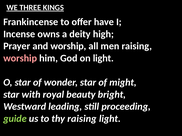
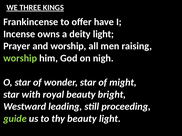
deity high: high -> light
worship at (20, 58) colour: pink -> light green
on light: light -> nigh
thy raising: raising -> beauty
